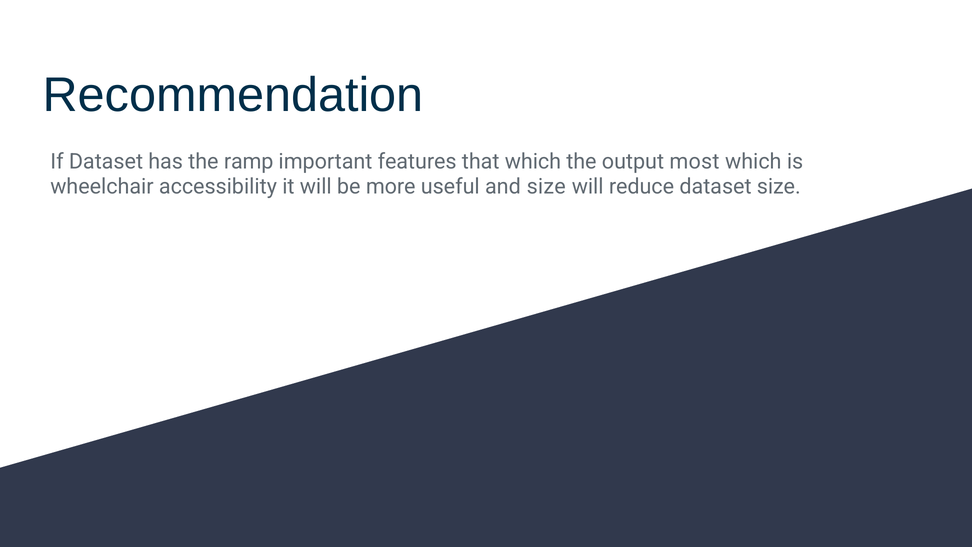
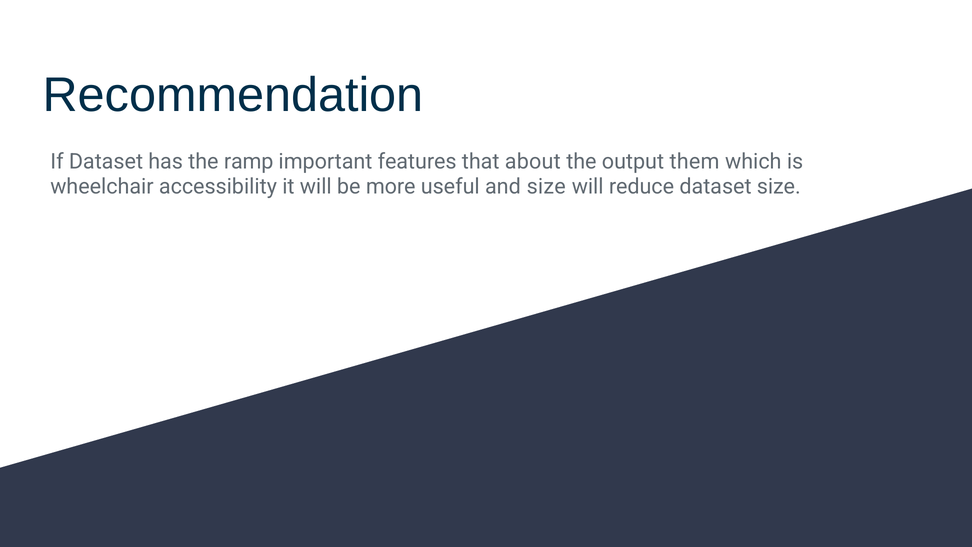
that which: which -> about
most: most -> them
